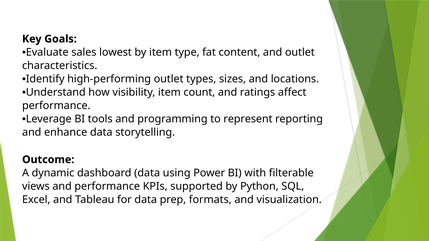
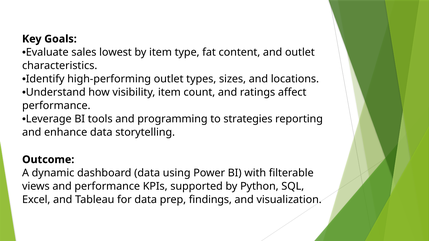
represent: represent -> strategies
formats: formats -> findings
